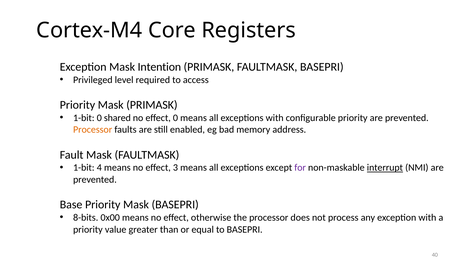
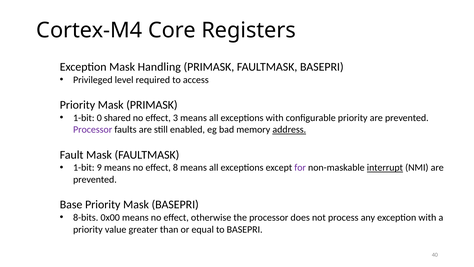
Intention: Intention -> Handling
effect 0: 0 -> 3
Processor at (93, 130) colour: orange -> purple
address underline: none -> present
4: 4 -> 9
3: 3 -> 8
